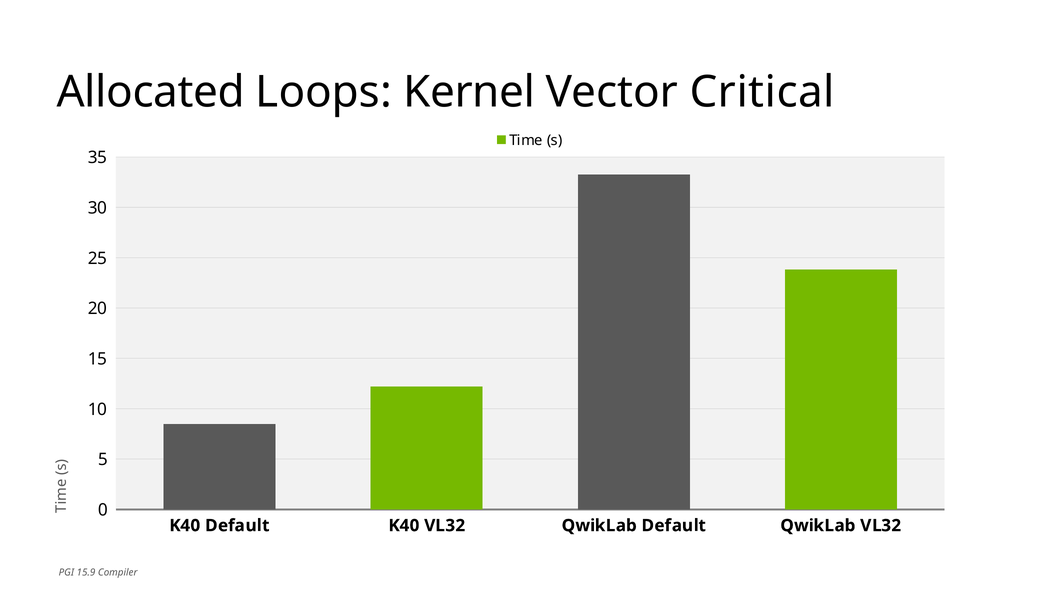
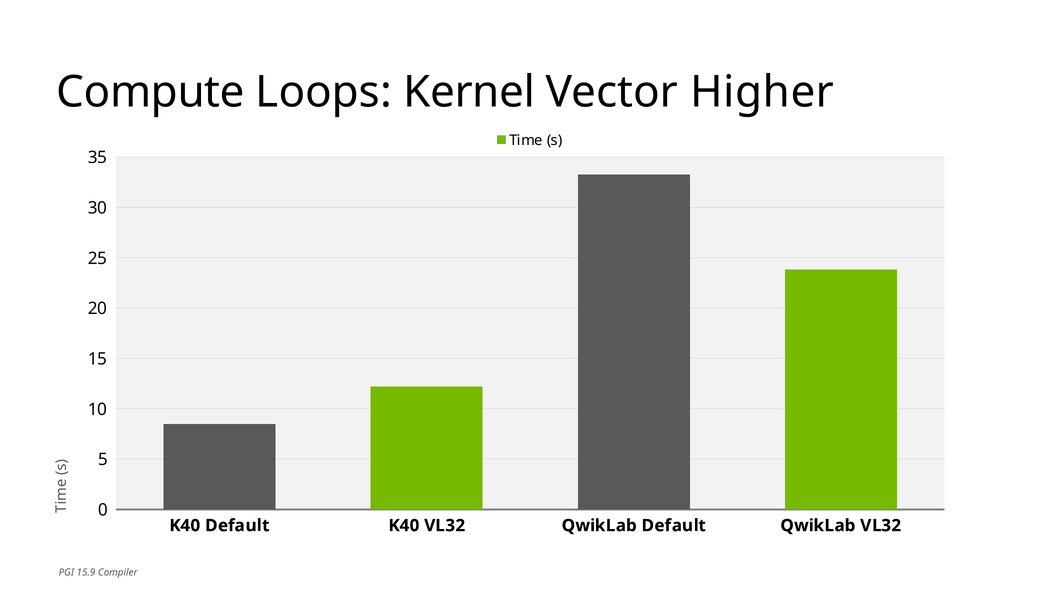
Allocated: Allocated -> Compute
Critical: Critical -> Higher
